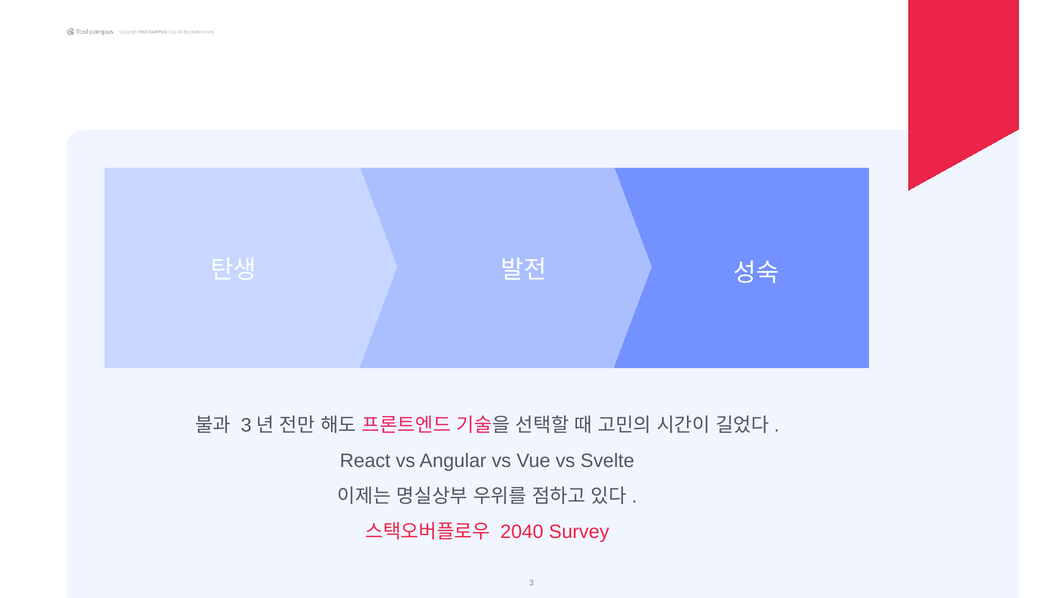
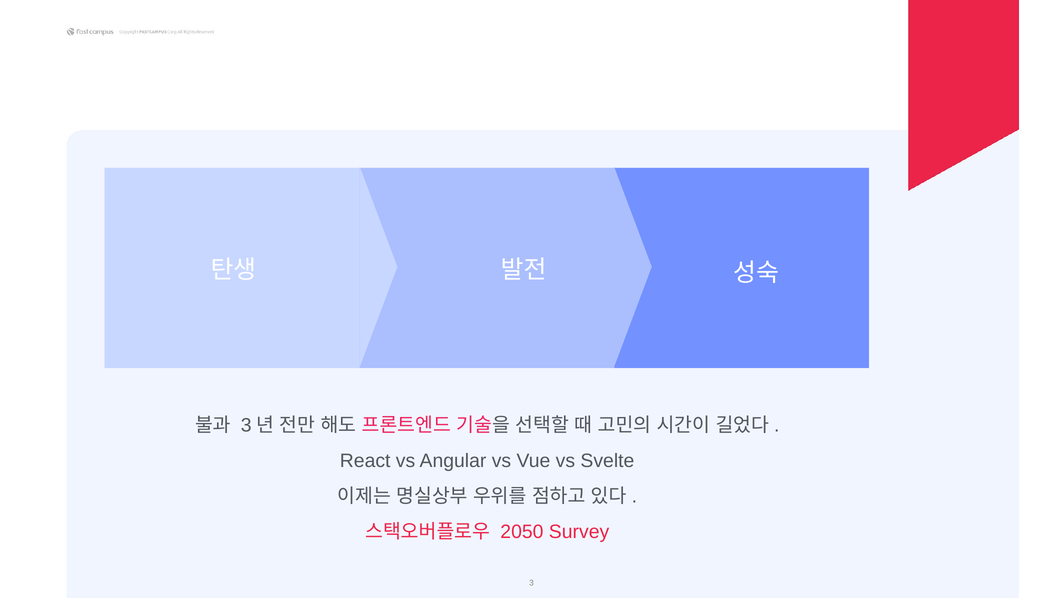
2040: 2040 -> 2050
